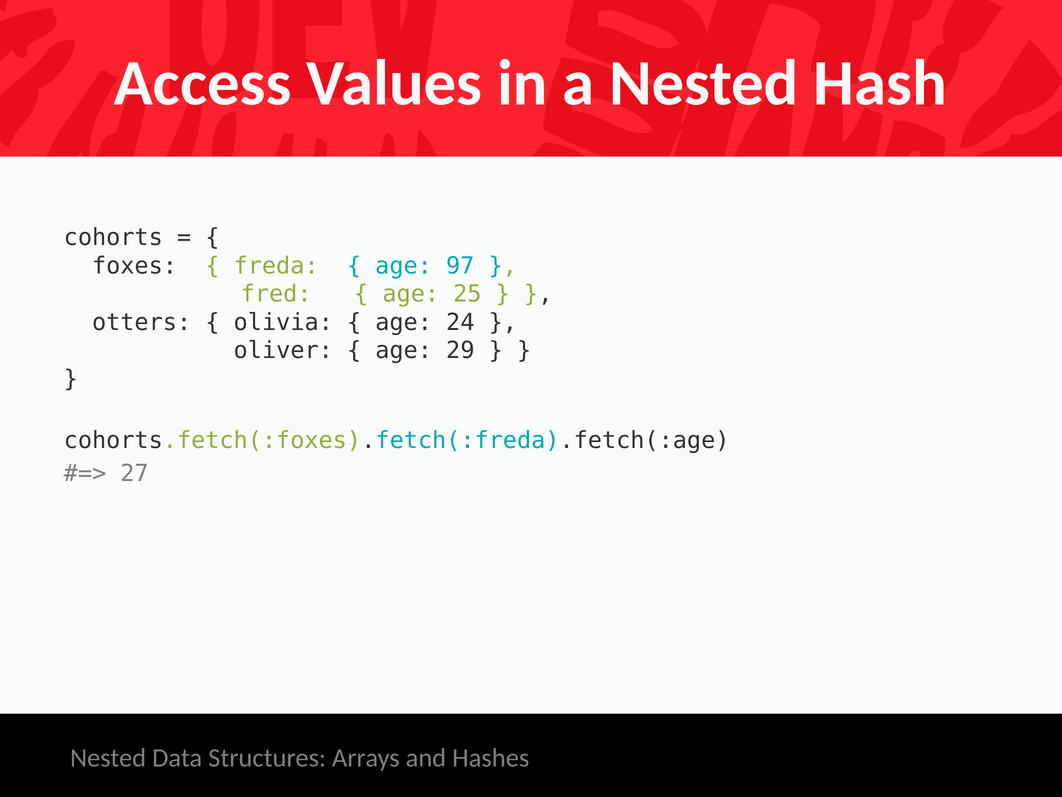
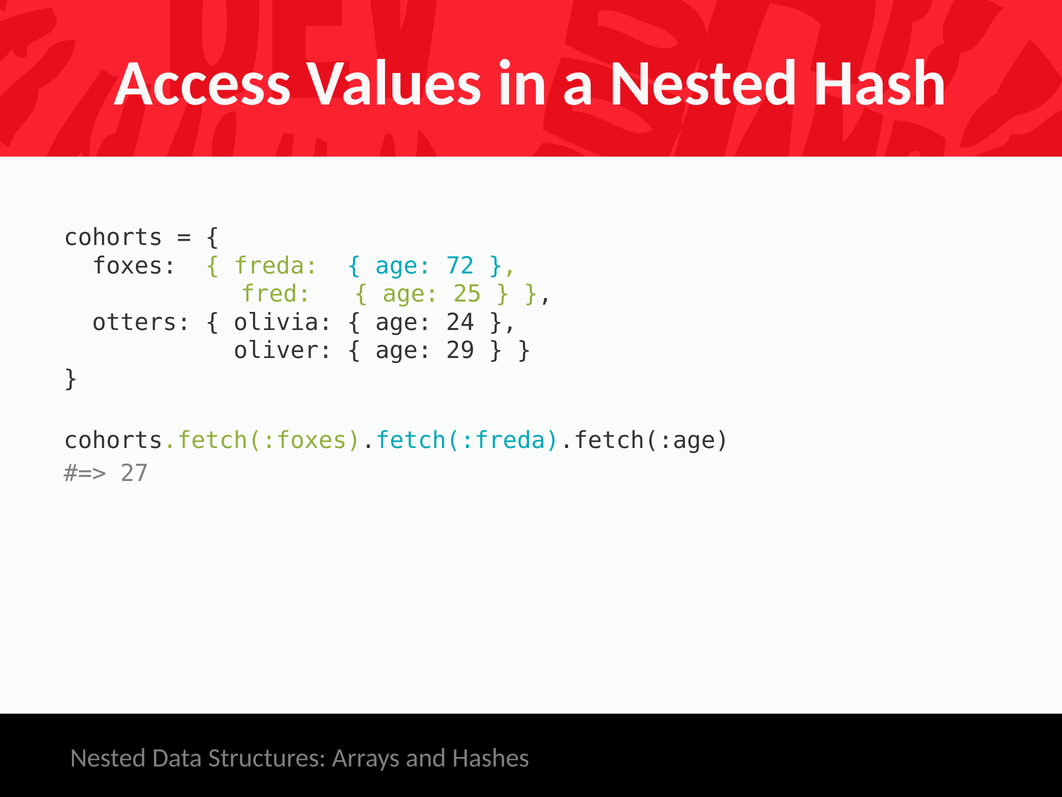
97: 97 -> 72
